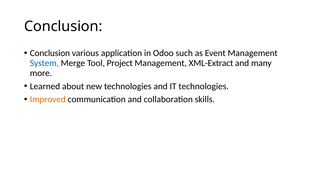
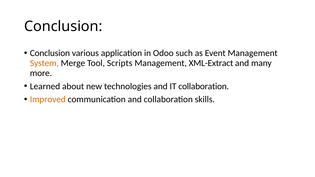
System colour: blue -> orange
Project: Project -> Scripts
IT technologies: technologies -> collaboration
